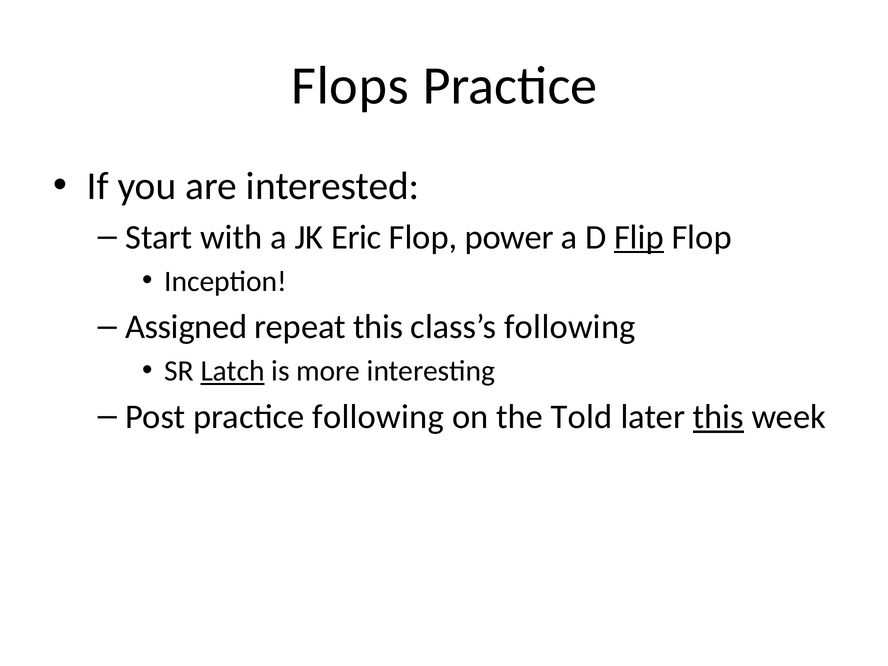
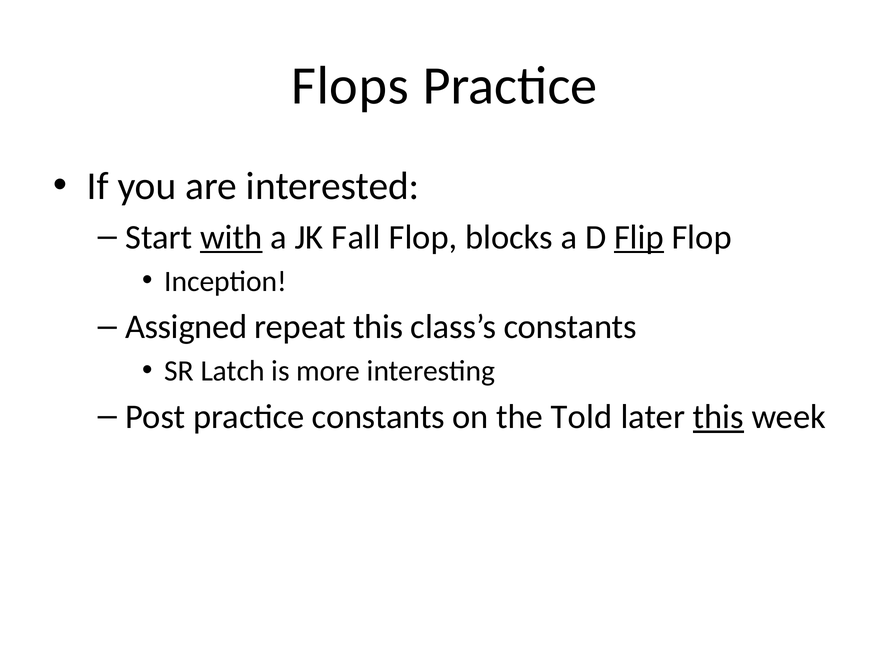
with underline: none -> present
Eric: Eric -> Fall
power: power -> blocks
class’s following: following -> constants
Latch underline: present -> none
practice following: following -> constants
